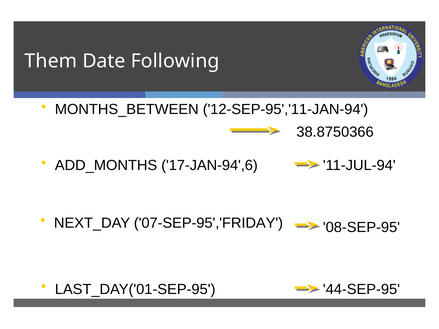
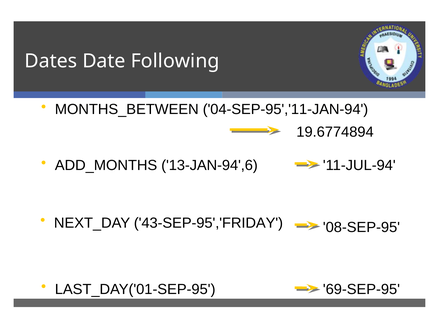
Them: Them -> Dates
12-SEP-95','11-JAN-94: 12-SEP-95','11-JAN-94 -> 04-SEP-95','11-JAN-94
38.8750366: 38.8750366 -> 19.6774894
17-JAN-94',6: 17-JAN-94',6 -> 13-JAN-94',6
07-SEP-95','FRIDAY: 07-SEP-95','FRIDAY -> 43-SEP-95','FRIDAY
44-SEP-95: 44-SEP-95 -> 69-SEP-95
